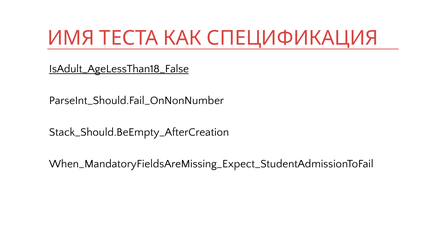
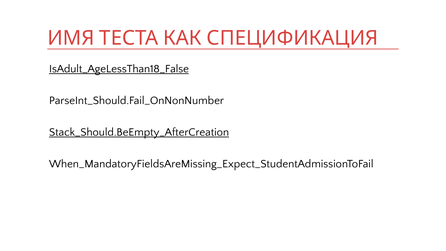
Stack_Should.BeEmpty_AfterCreation underline: none -> present
